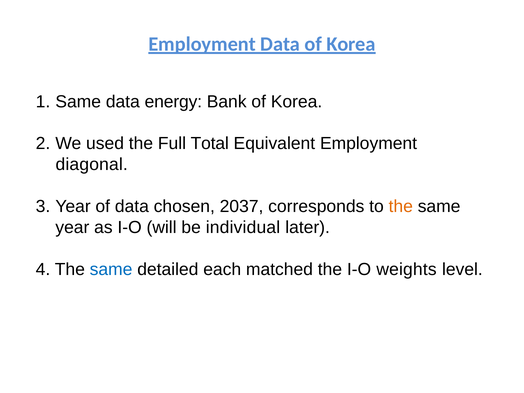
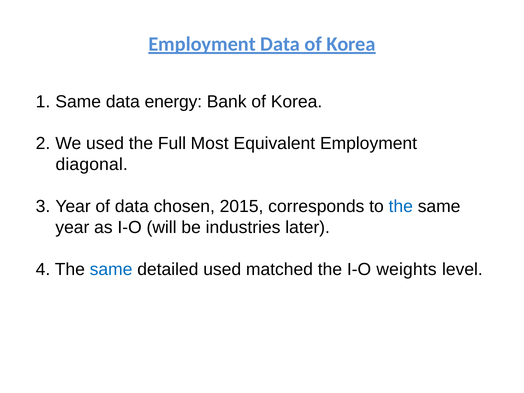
Total: Total -> Most
2037: 2037 -> 2015
the at (401, 206) colour: orange -> blue
individual: individual -> industries
detailed each: each -> used
